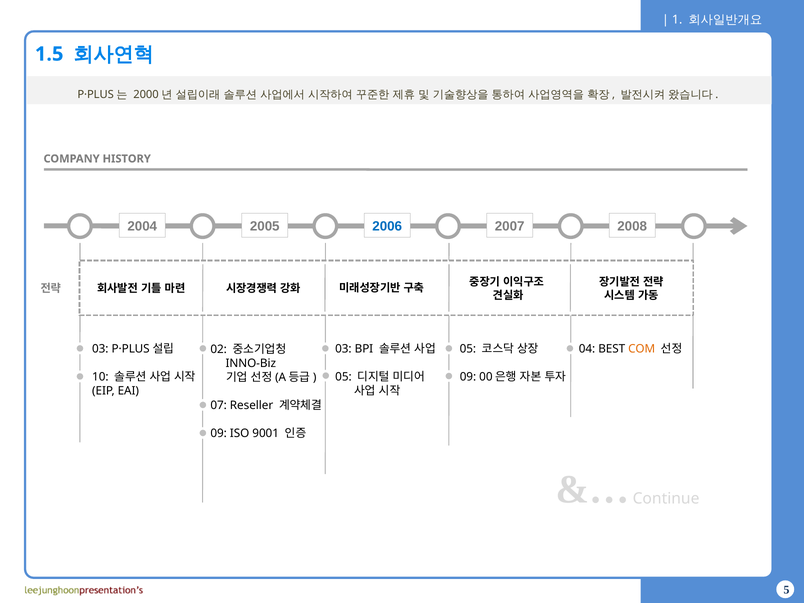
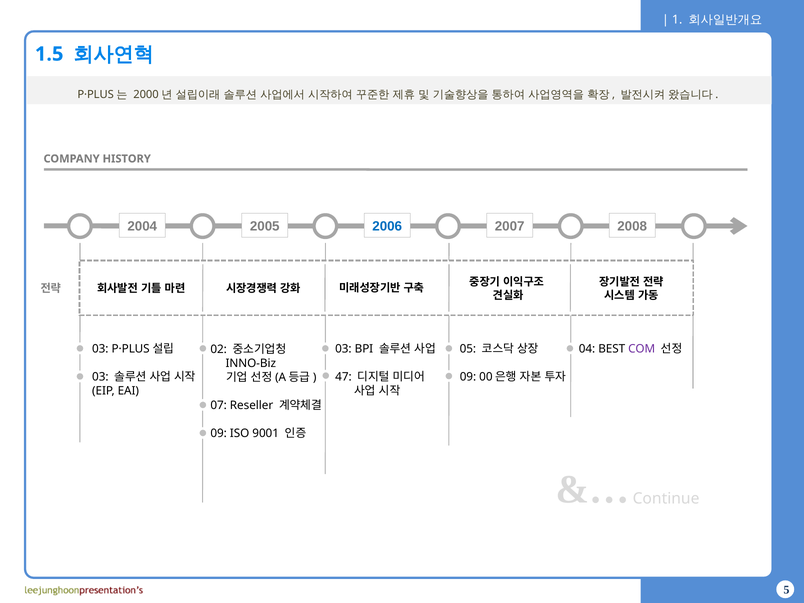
COM colour: orange -> purple
10 at (100, 377): 10 -> 03
05 at (343, 377): 05 -> 47
